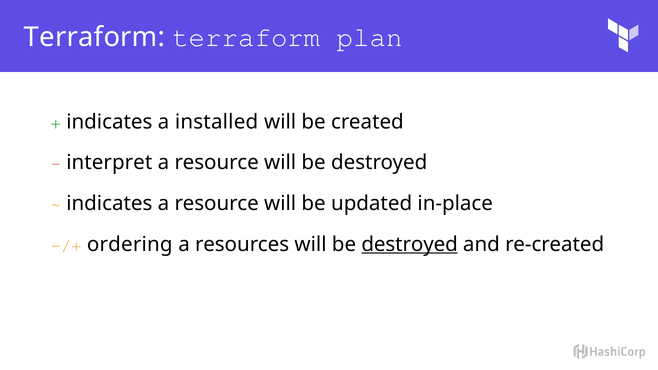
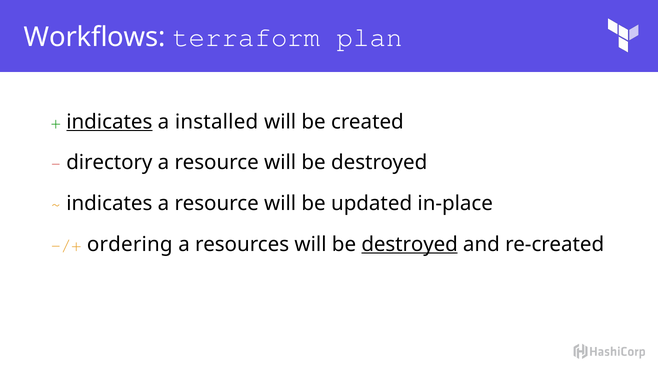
Terraform at (95, 37): Terraform -> Workflows
indicates at (109, 122) underline: none -> present
interpret: interpret -> directory
